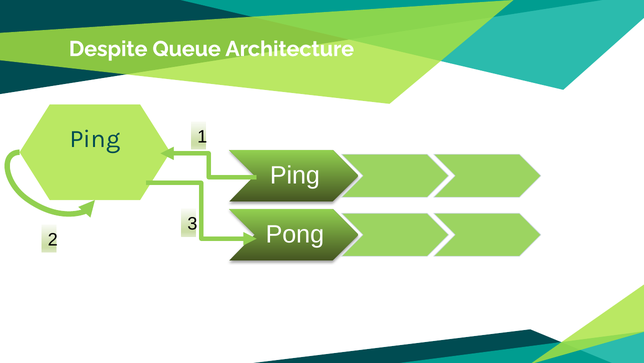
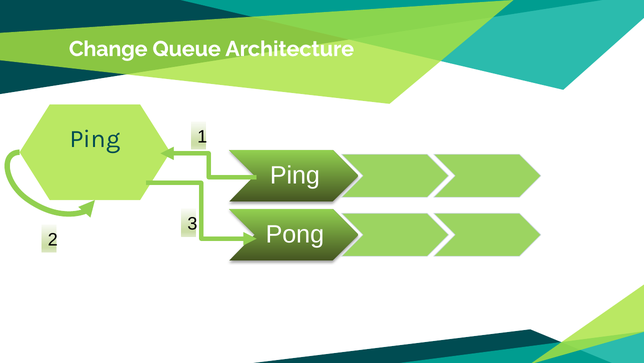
Despite: Despite -> Change
